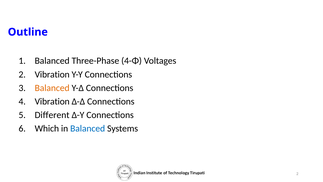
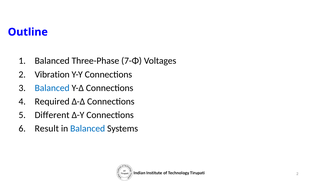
4-Φ: 4-Φ -> 7-Φ
Balanced at (52, 88) colour: orange -> blue
Vibration at (52, 101): Vibration -> Required
Which: Which -> Result
